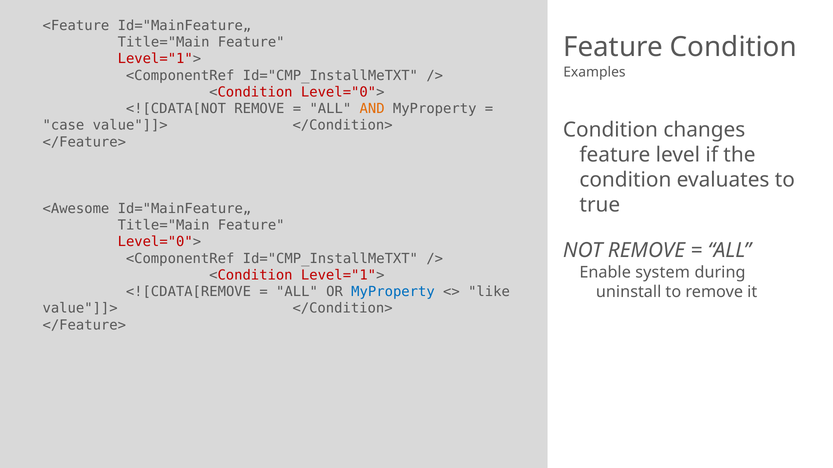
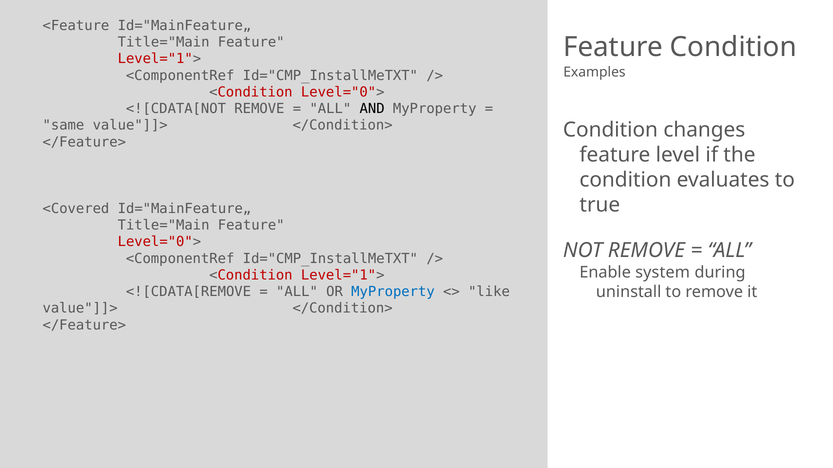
AND colour: orange -> black
case: case -> same
<Awesome: <Awesome -> <Covered
